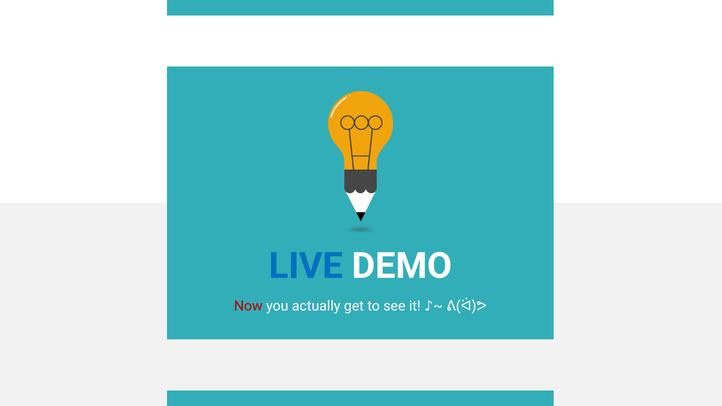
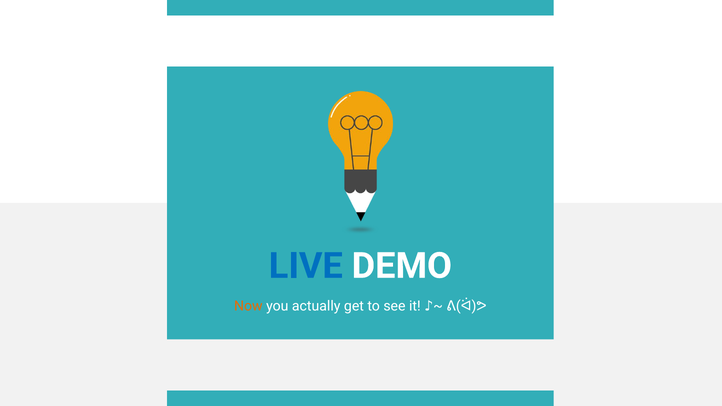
Now colour: red -> orange
